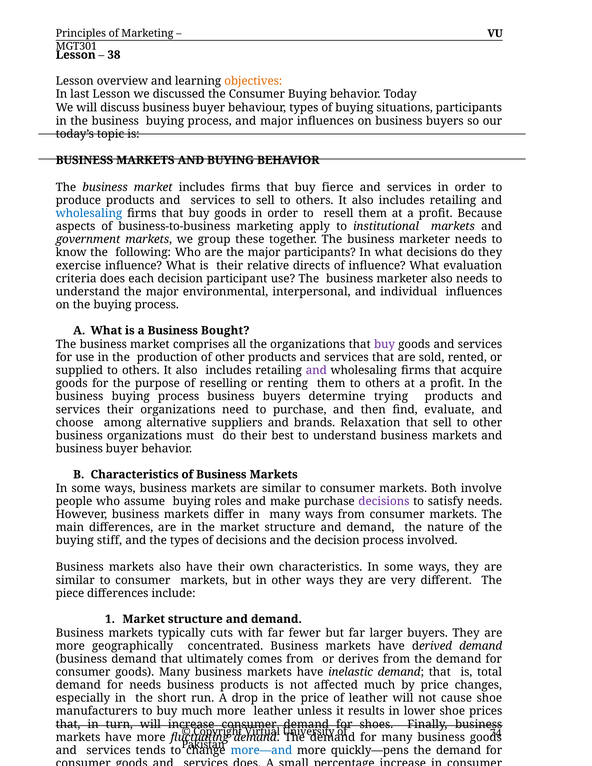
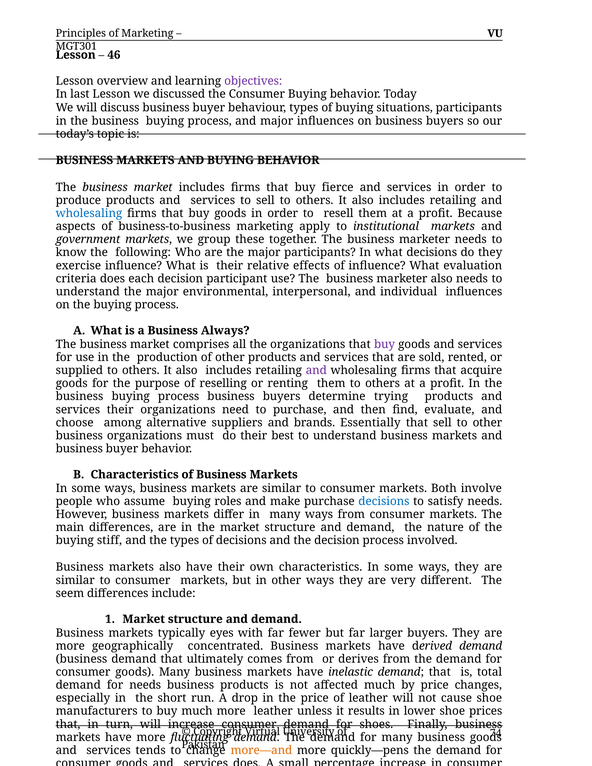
38: 38 -> 46
objectives colour: orange -> purple
directs: directs -> effects
Bought: Bought -> Always
Relaxation: Relaxation -> Essentially
decisions at (384, 501) colour: purple -> blue
piece: piece -> seem
cuts: cuts -> eyes
more—and colour: blue -> orange
